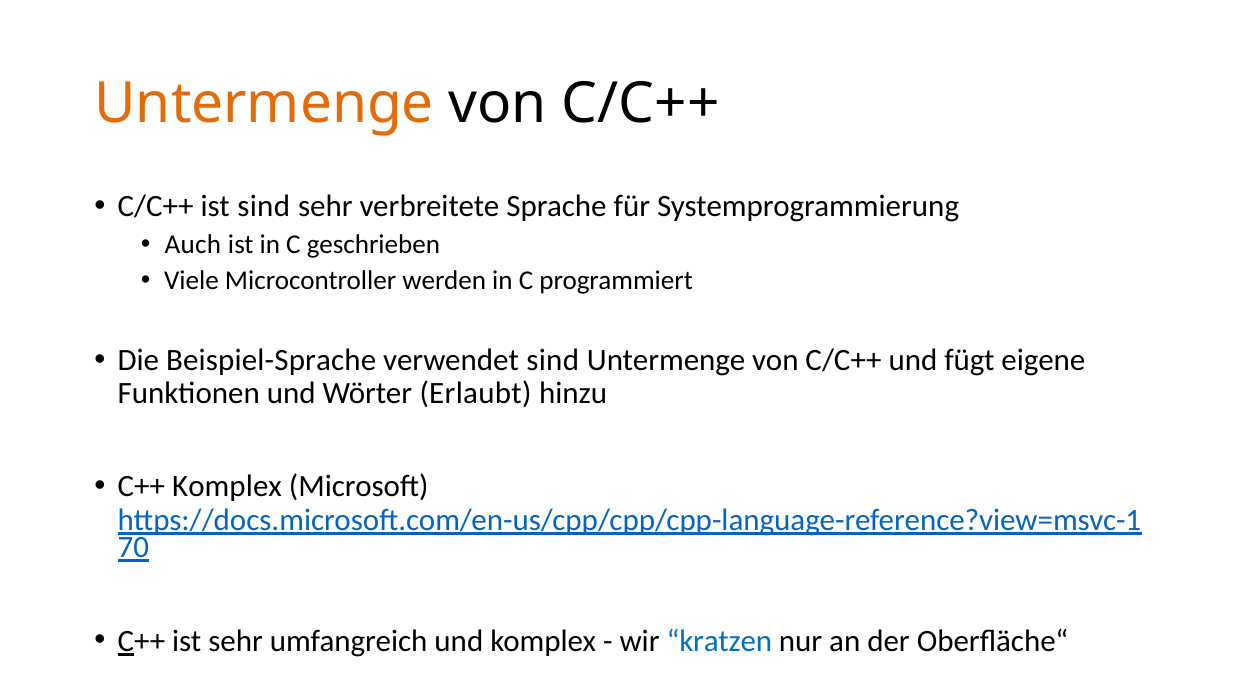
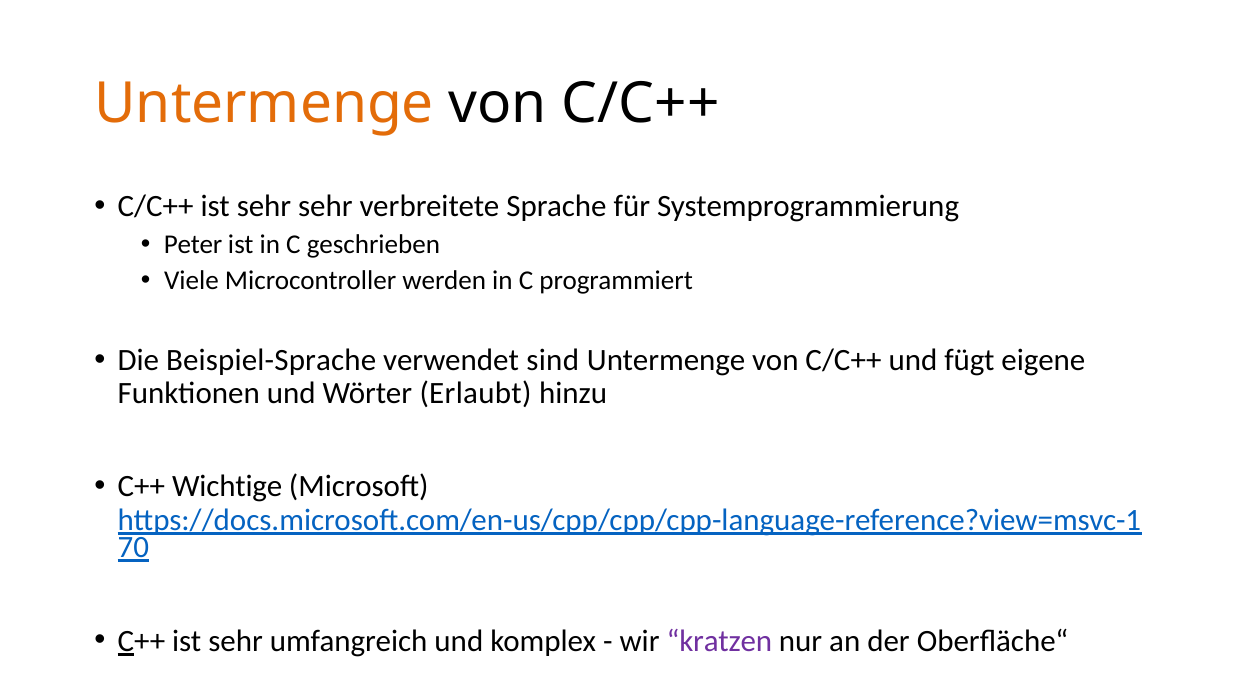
C/C++ ist sind: sind -> sehr
Auch: Auch -> Peter
C++ Komplex: Komplex -> Wichtige
kratzen colour: blue -> purple
